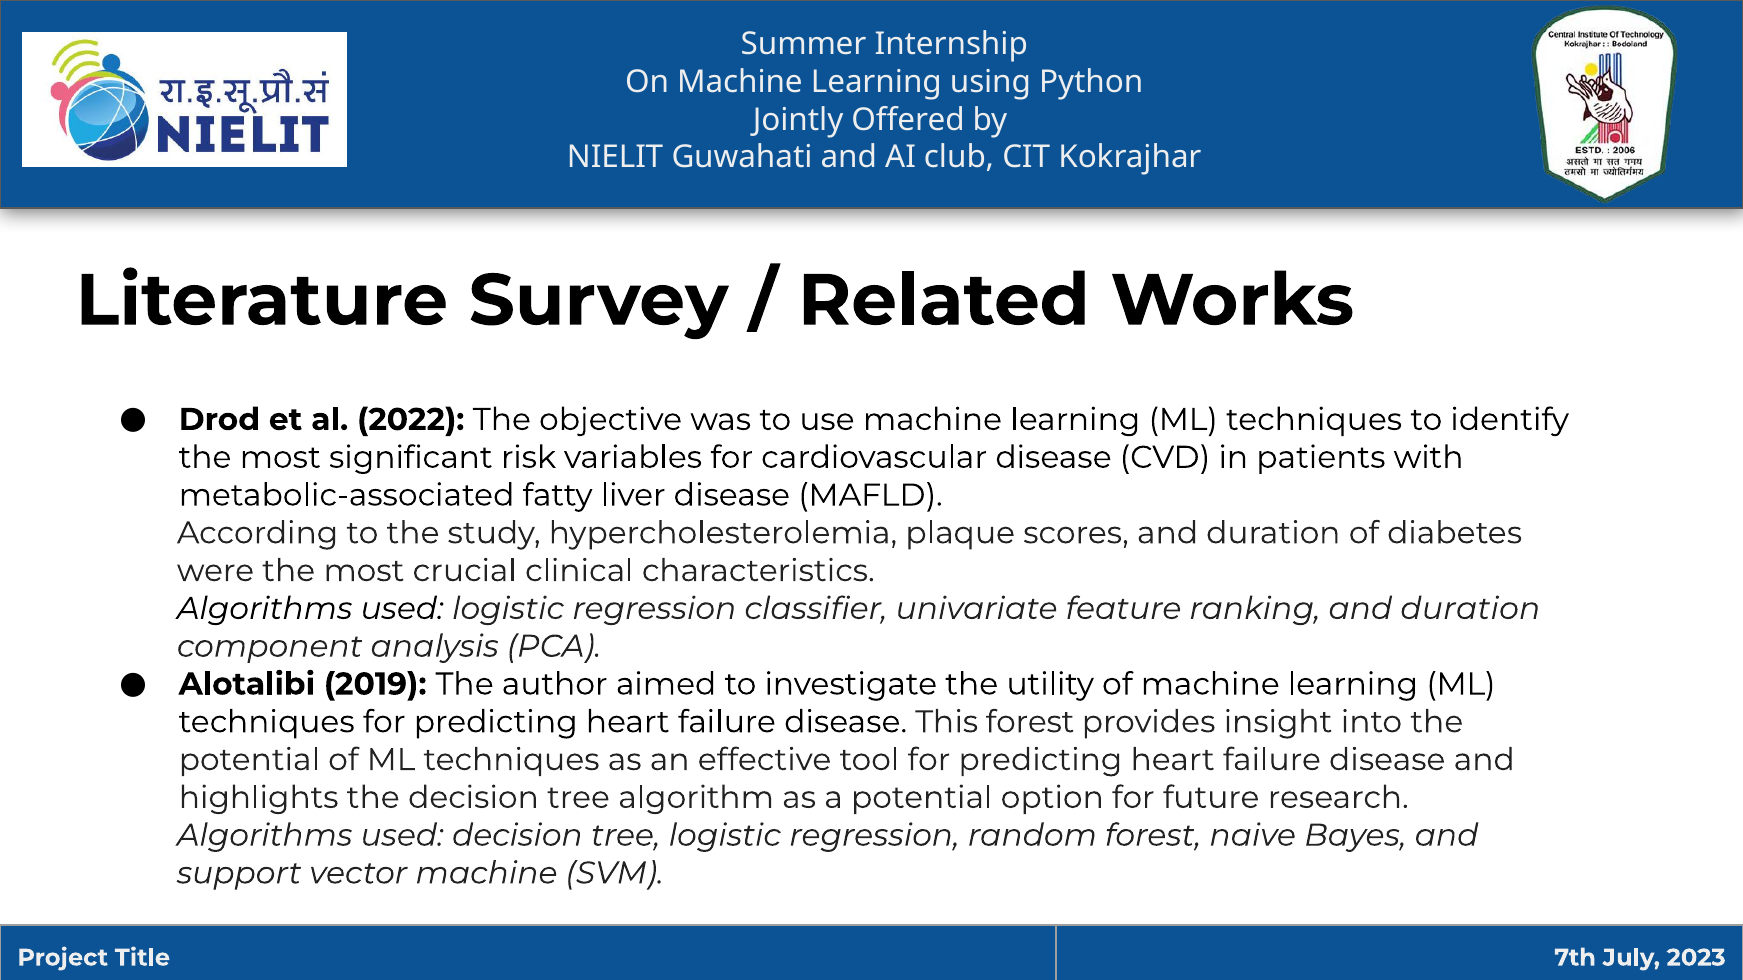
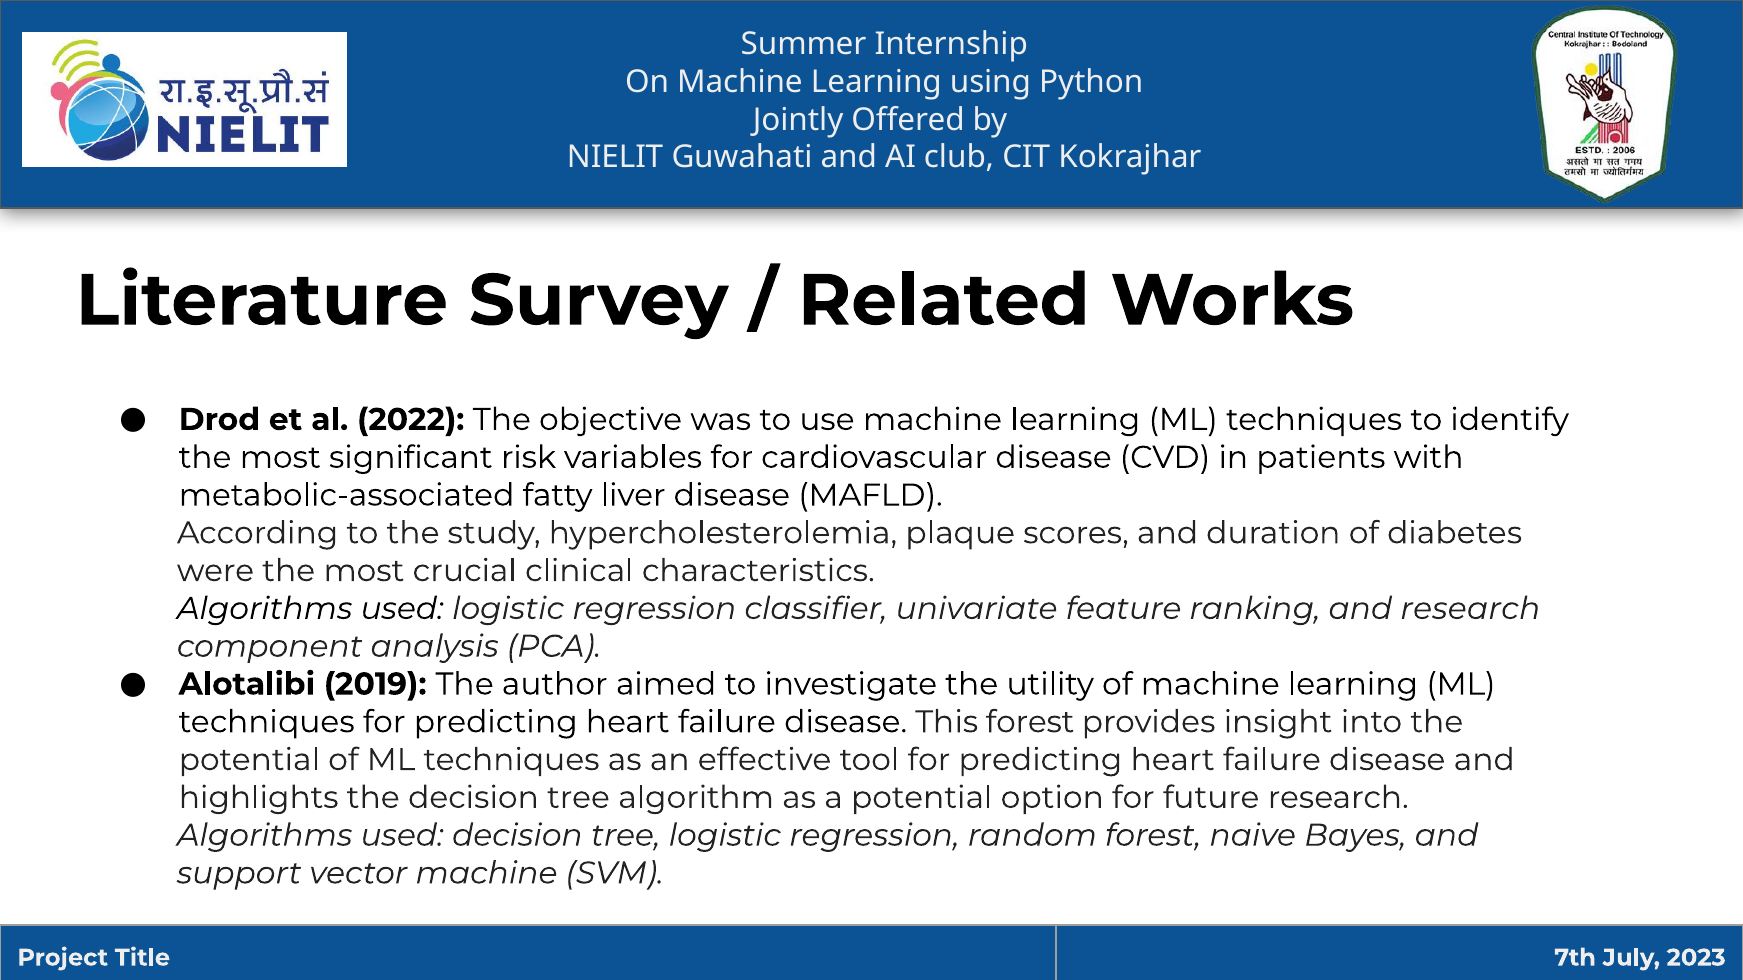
ranking and duration: duration -> research
